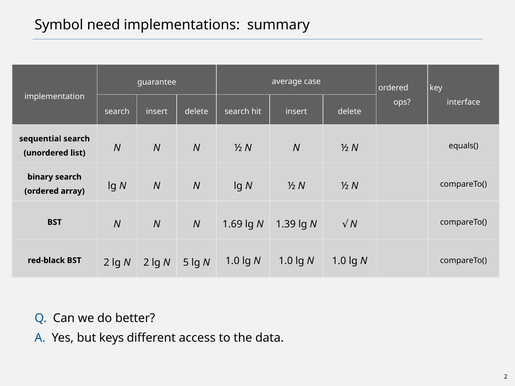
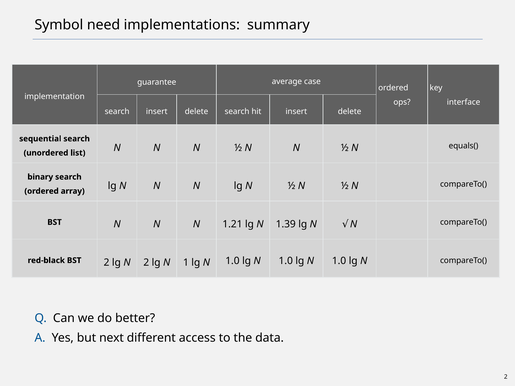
1.69: 1.69 -> 1.21
5: 5 -> 1
keys: keys -> next
